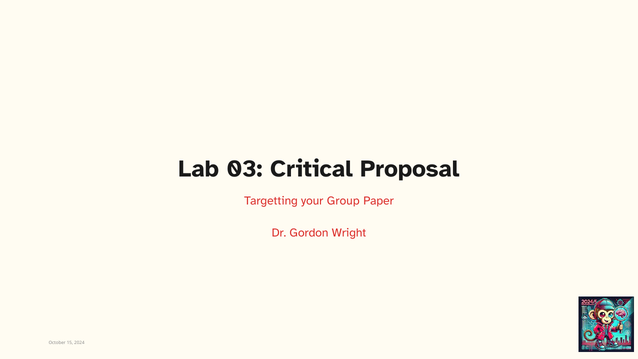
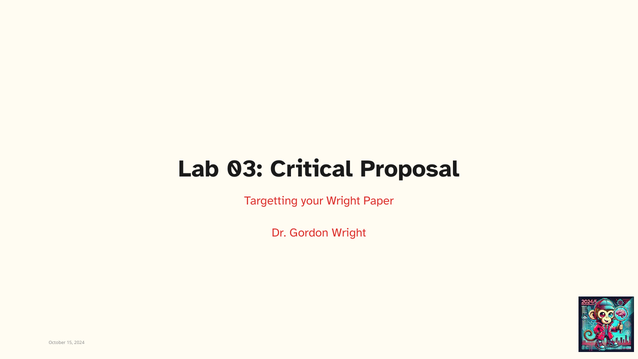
your Group: Group -> Wright
